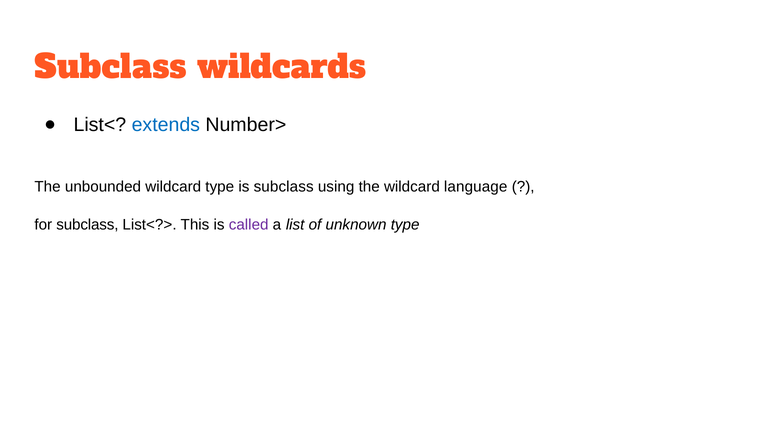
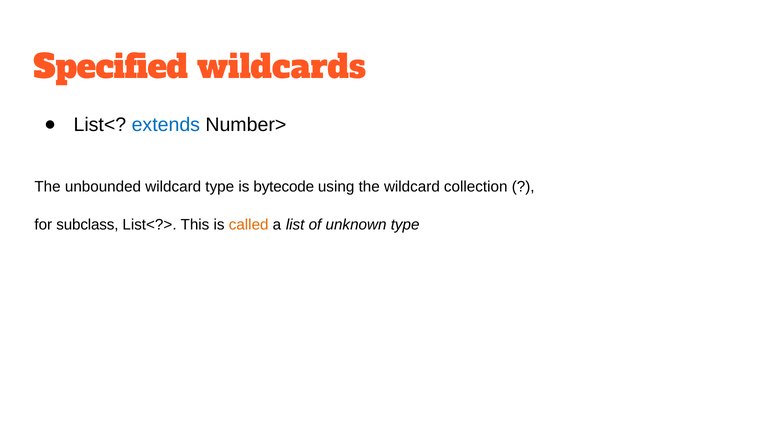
Subclass at (111, 68): Subclass -> Specified
is subclass: subclass -> bytecode
language: language -> collection
called colour: purple -> orange
